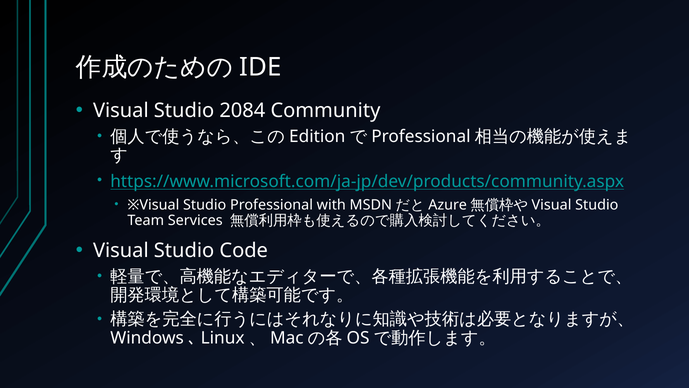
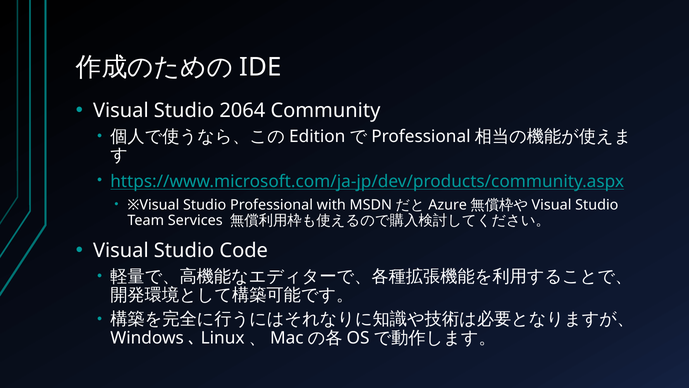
2084: 2084 -> 2064
